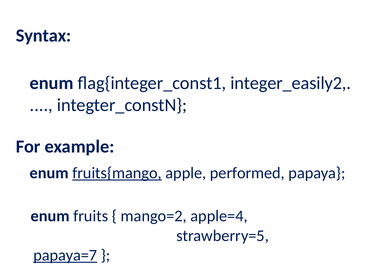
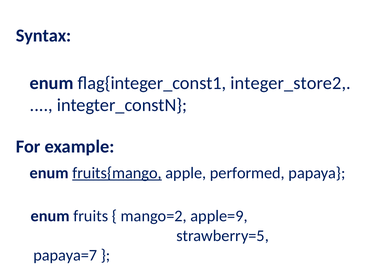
integer_easily2: integer_easily2 -> integer_store2
apple=4: apple=4 -> apple=9
papaya=7 underline: present -> none
